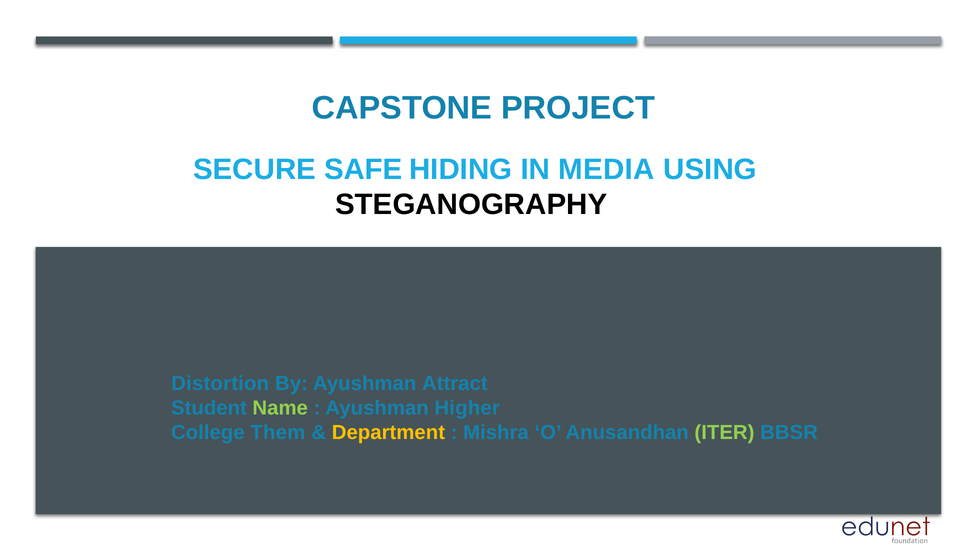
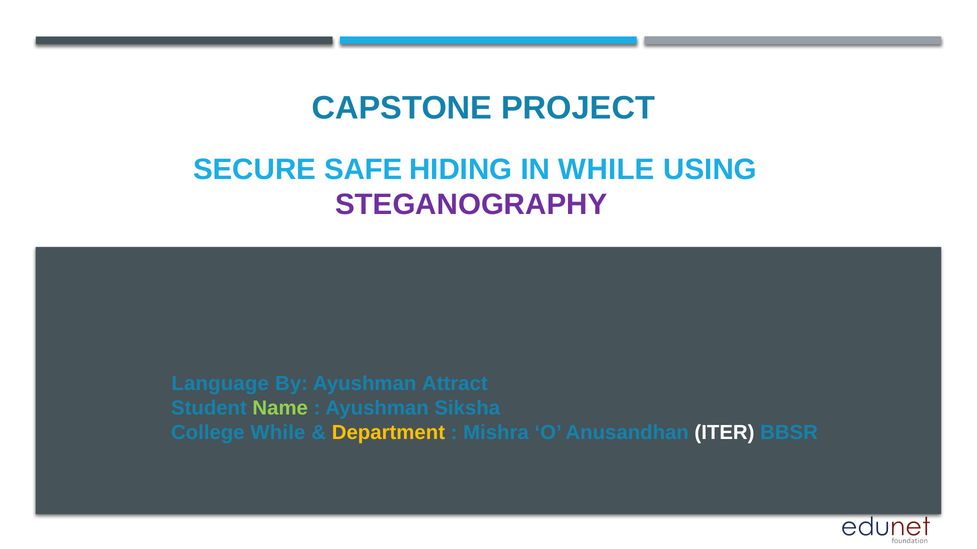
IN MEDIA: MEDIA -> WHILE
STEGANOGRAPHY colour: black -> purple
Distortion: Distortion -> Language
Higher: Higher -> Siksha
College Them: Them -> While
ITER colour: light green -> white
